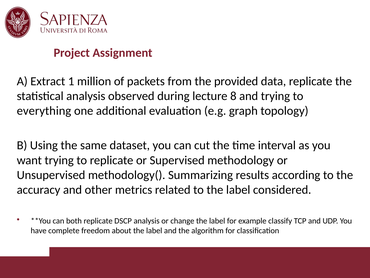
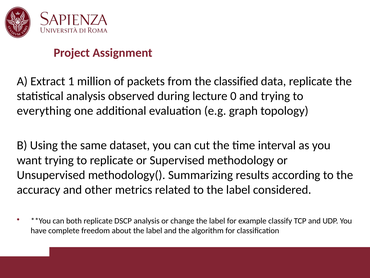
provided: provided -> classified
8: 8 -> 0
